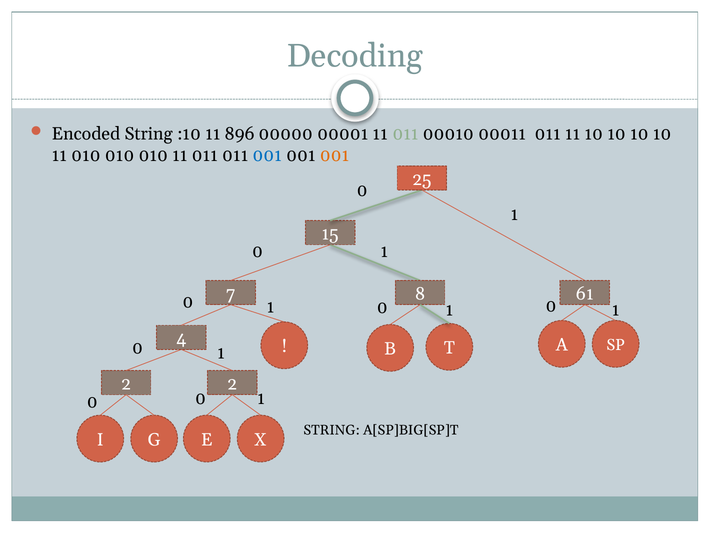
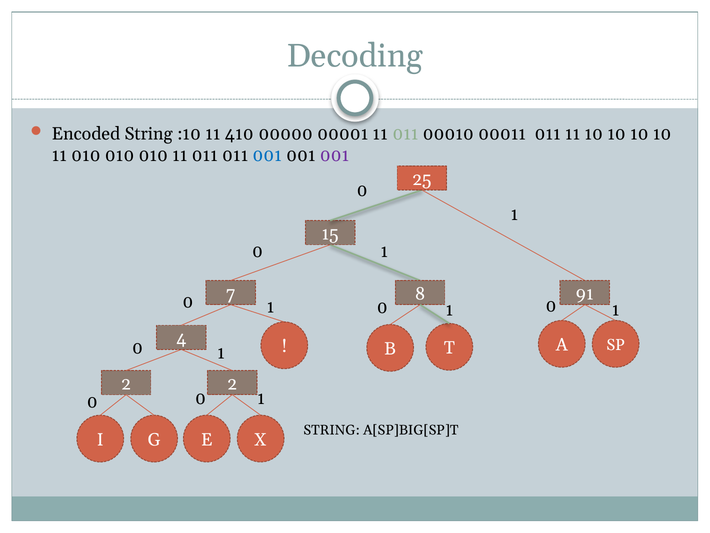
896: 896 -> 410
001 at (335, 155) colour: orange -> purple
61: 61 -> 91
